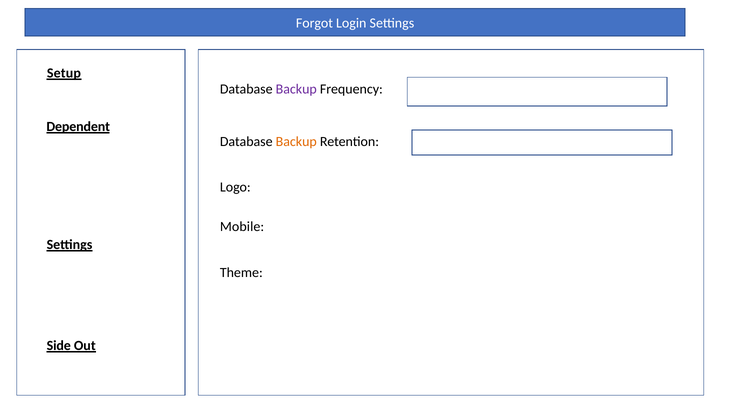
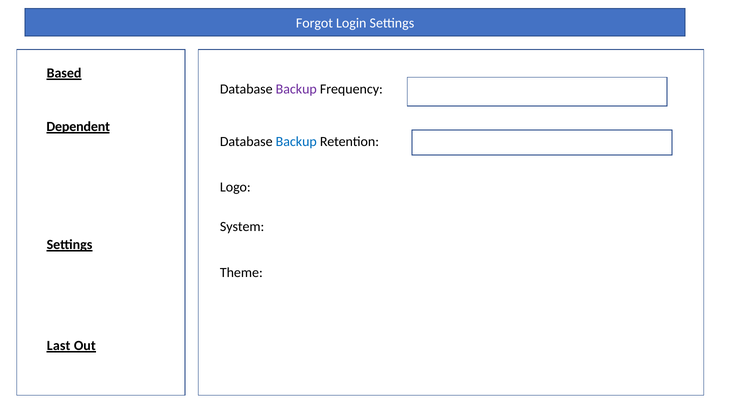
Setup: Setup -> Based
Backup at (296, 142) colour: orange -> blue
Mobile: Mobile -> System
Side: Side -> Last
